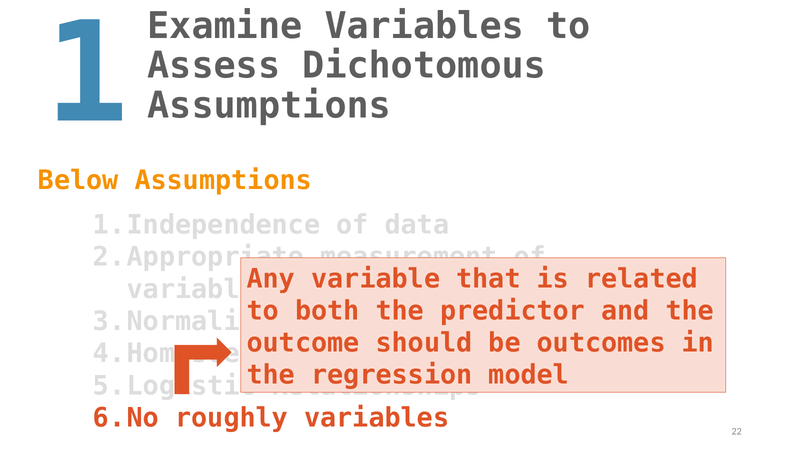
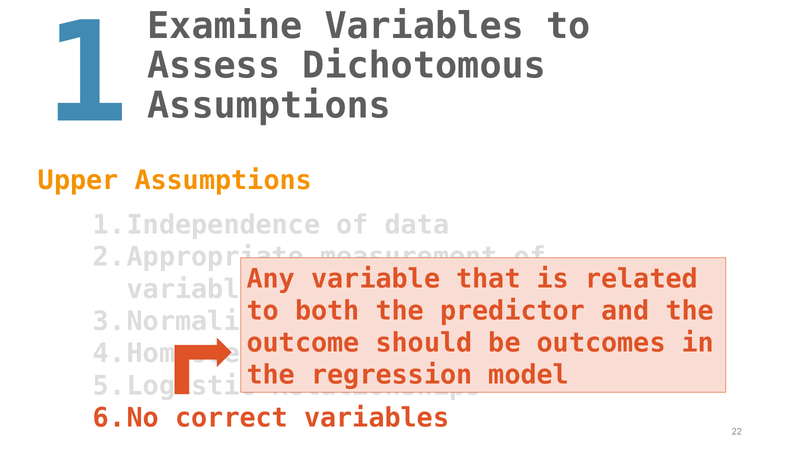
Below: Below -> Upper
roughly: roughly -> correct
